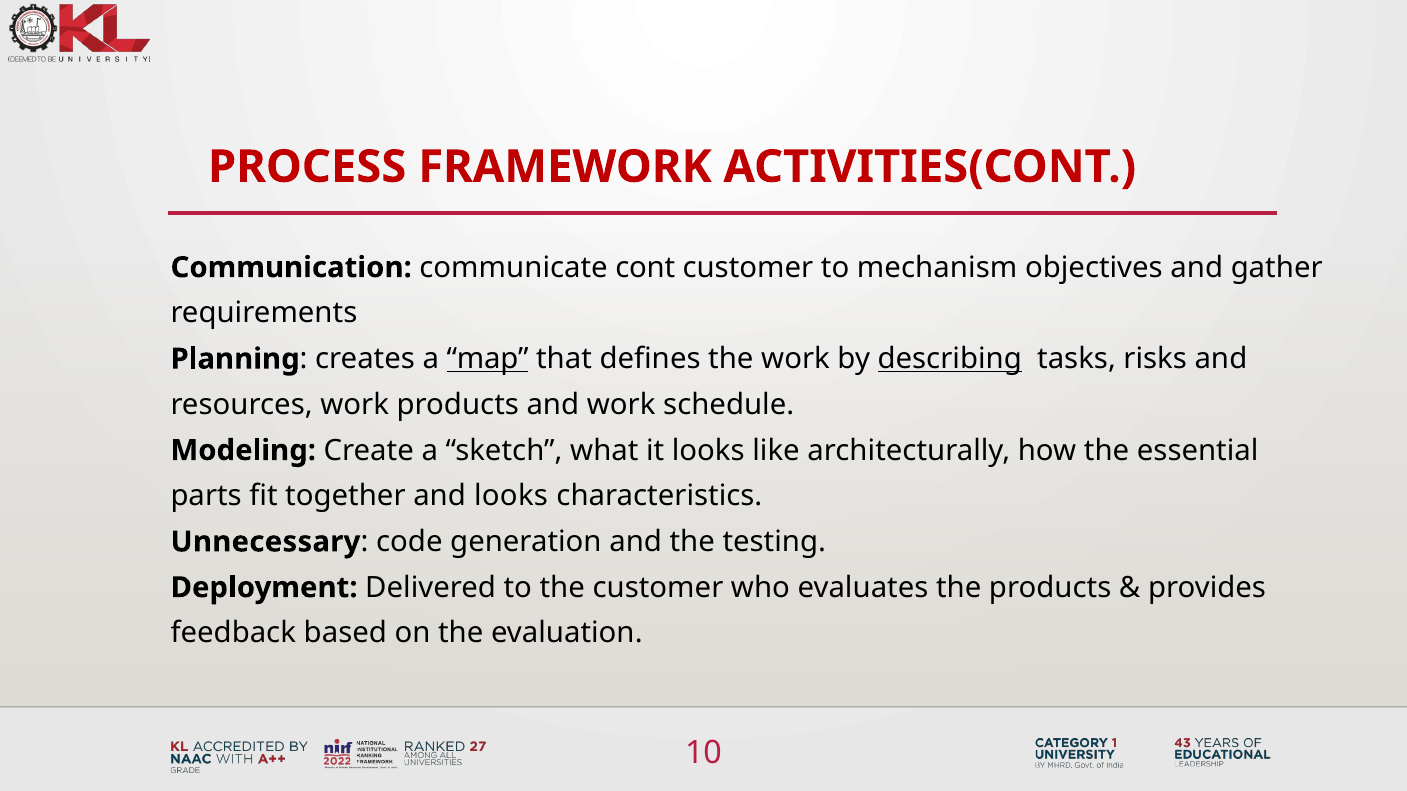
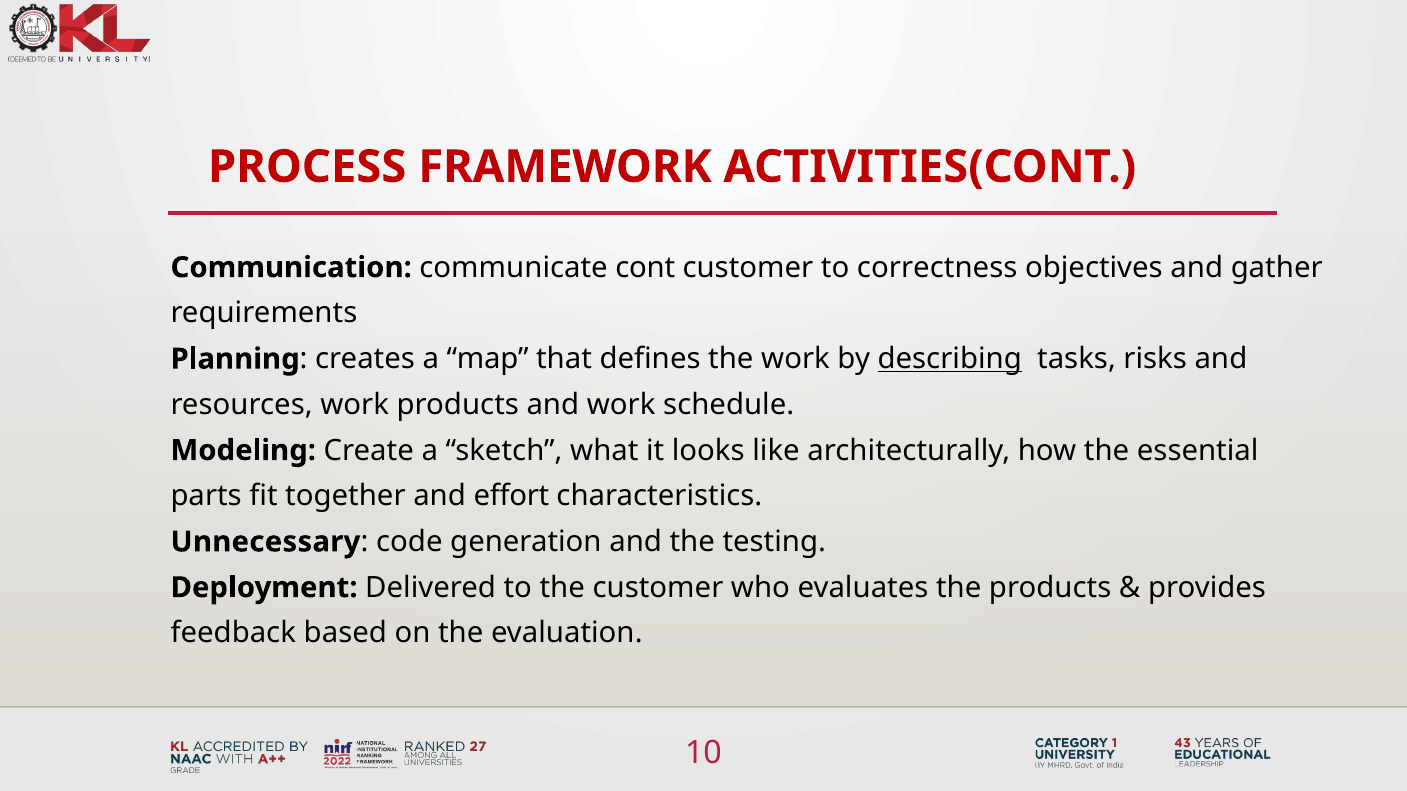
mechanism: mechanism -> correctness
map underline: present -> none
and looks: looks -> effort
